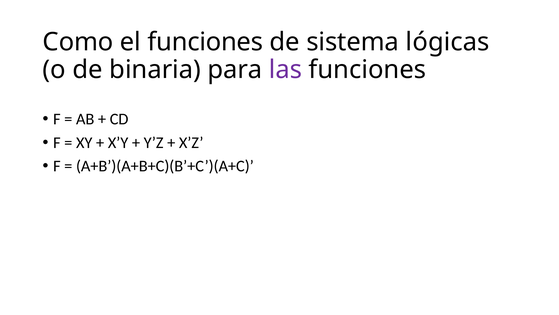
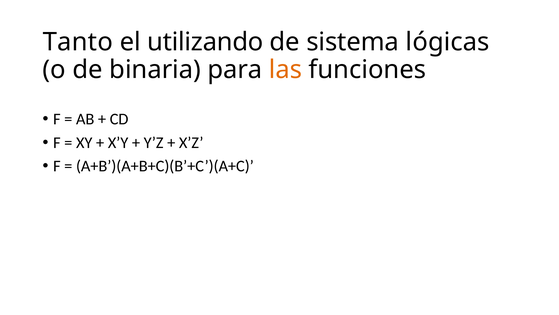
Como: Como -> Tanto
el funciones: funciones -> utilizando
las colour: purple -> orange
